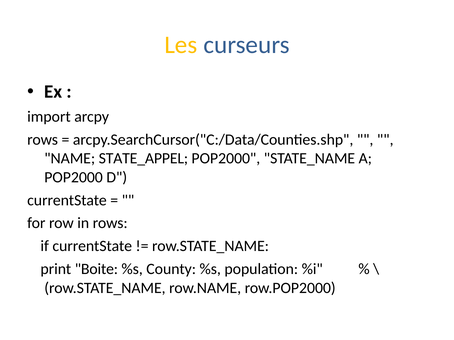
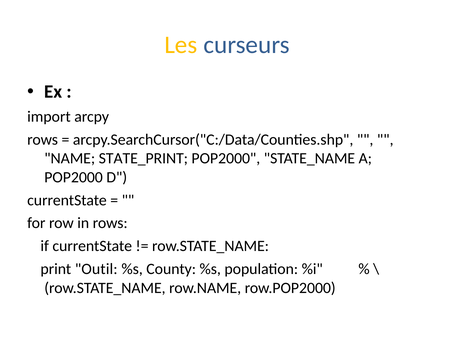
STATE_APPEL: STATE_APPEL -> STATE_PRINT
Boite: Boite -> Outil
